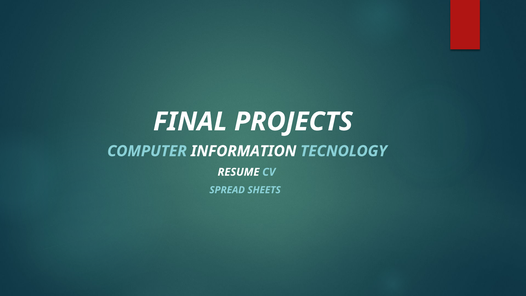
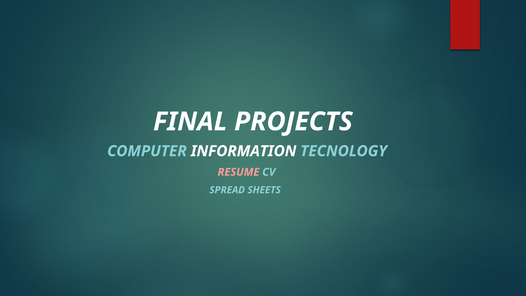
RESUME colour: white -> pink
